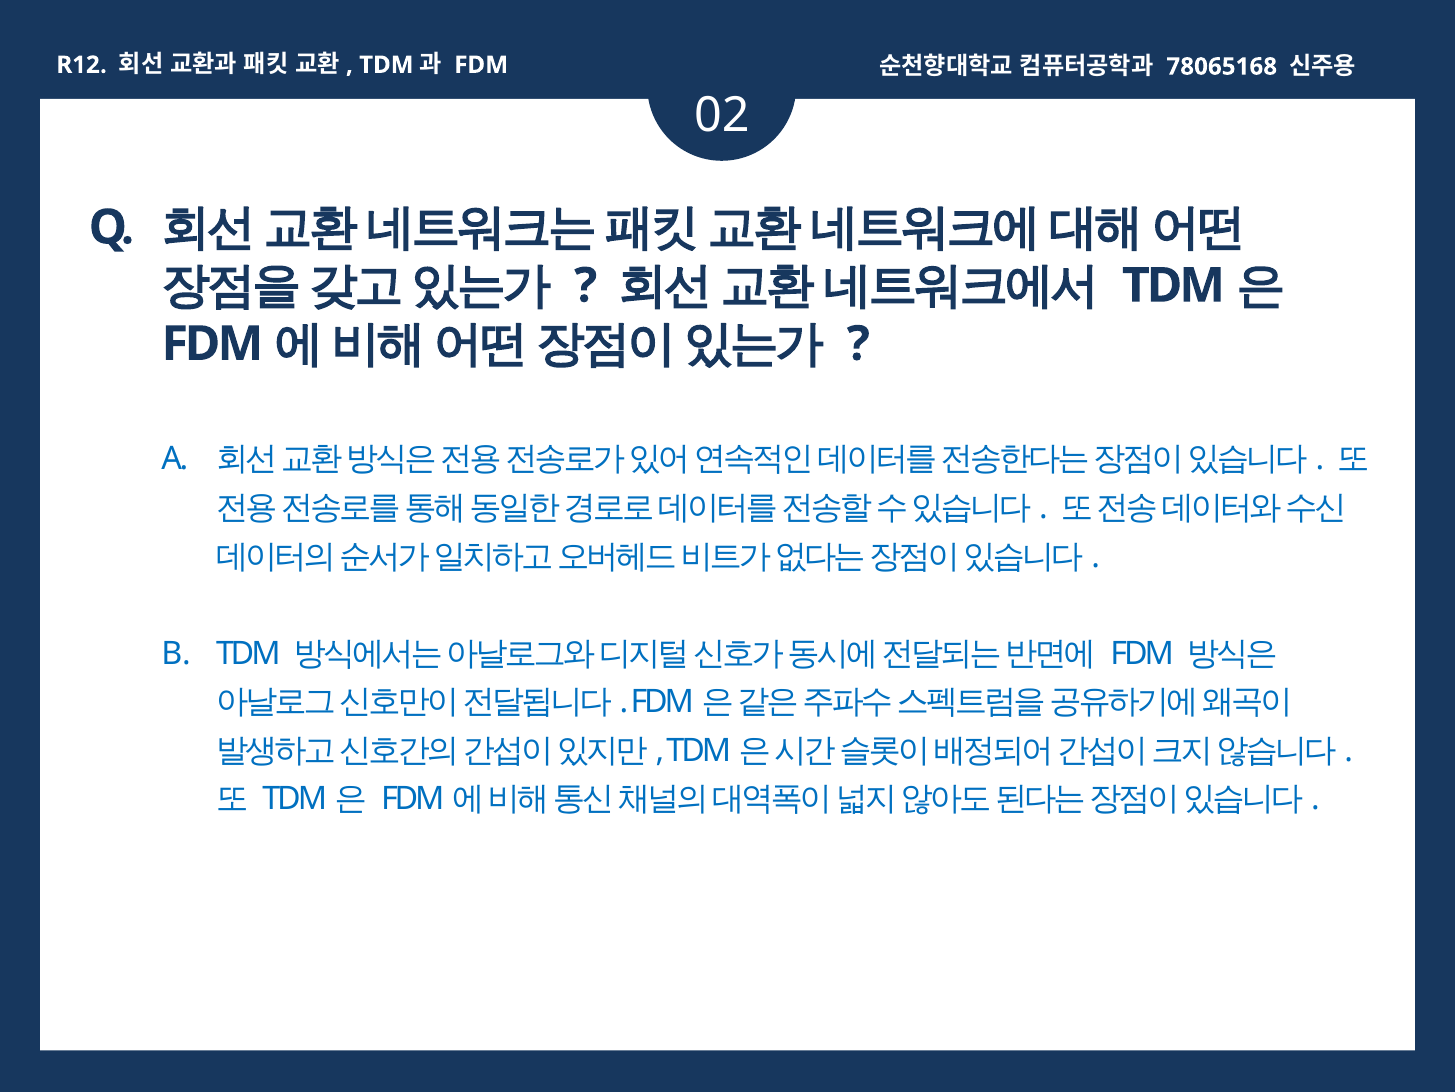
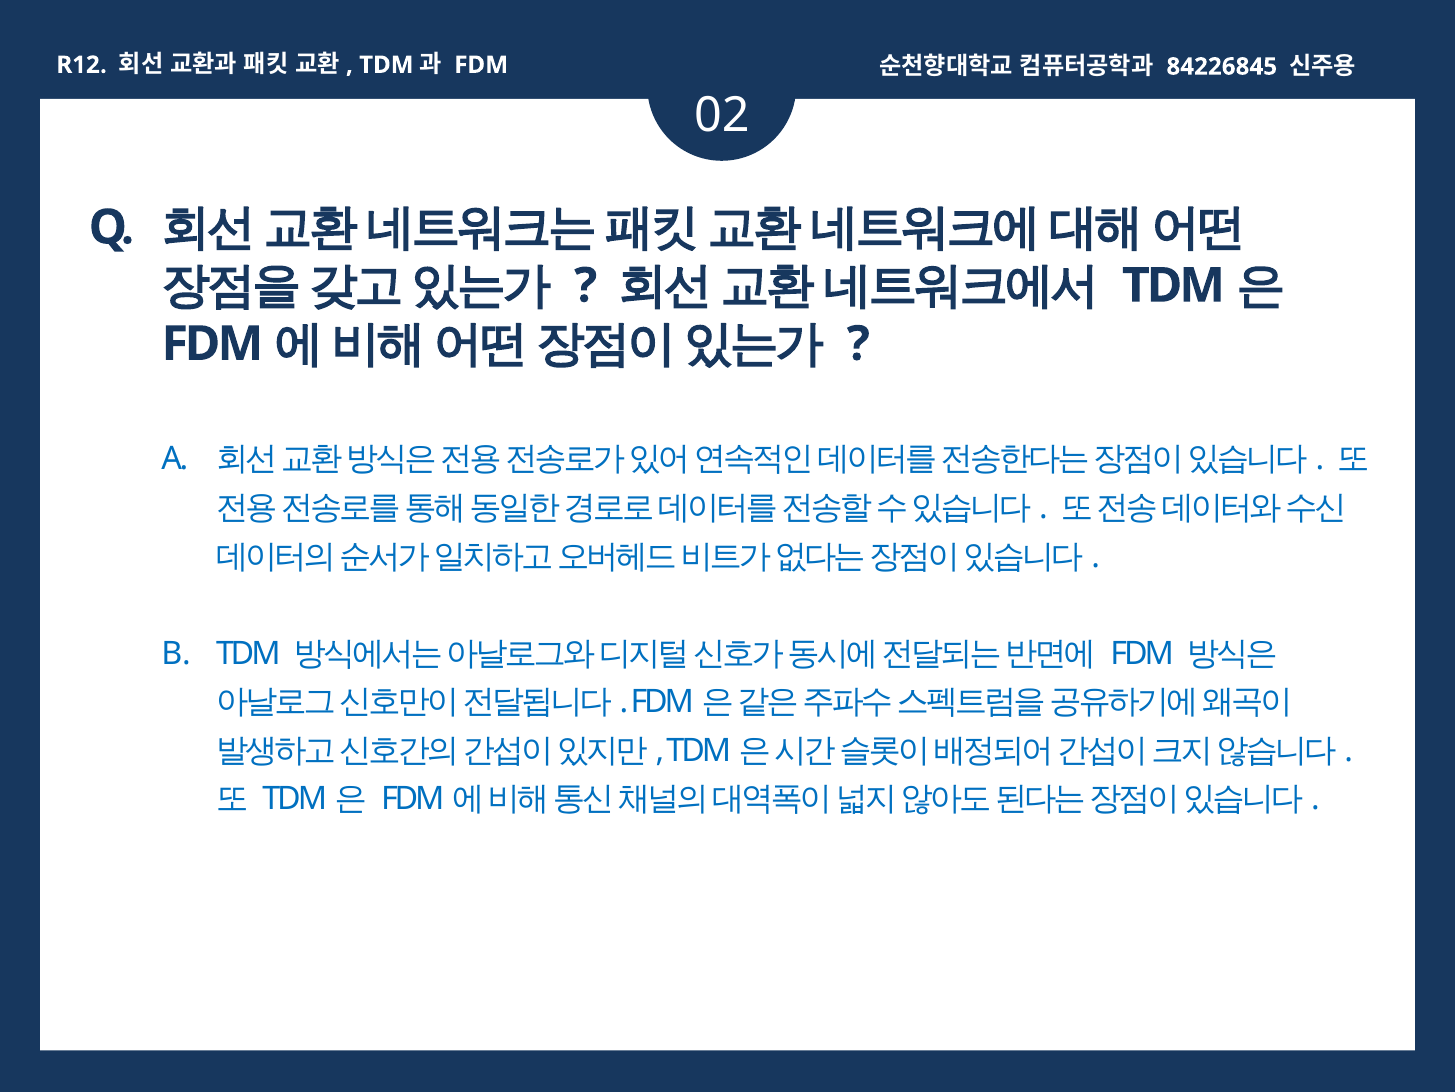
78065168: 78065168 -> 84226845
